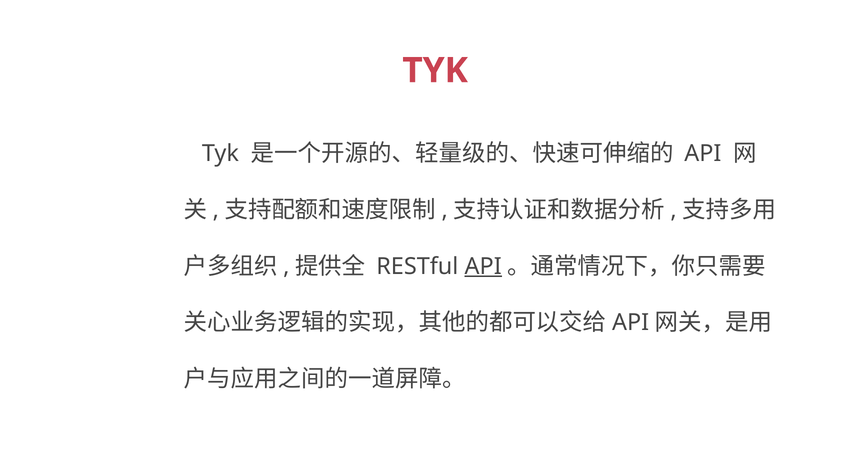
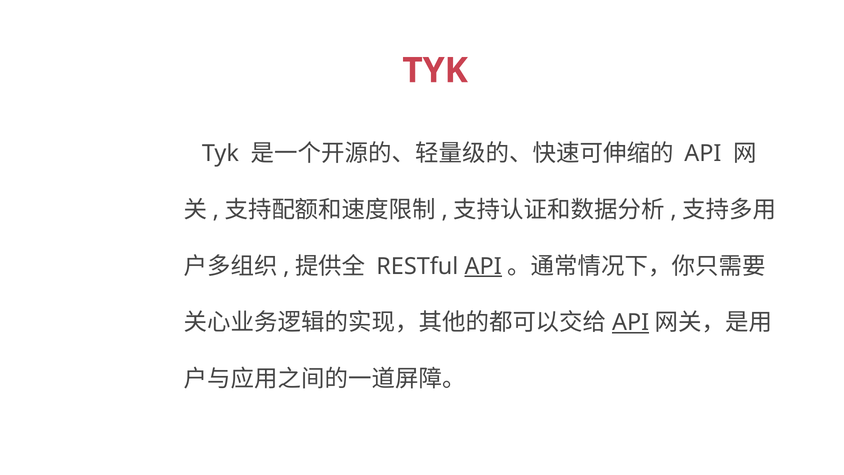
API at (631, 322) underline: none -> present
